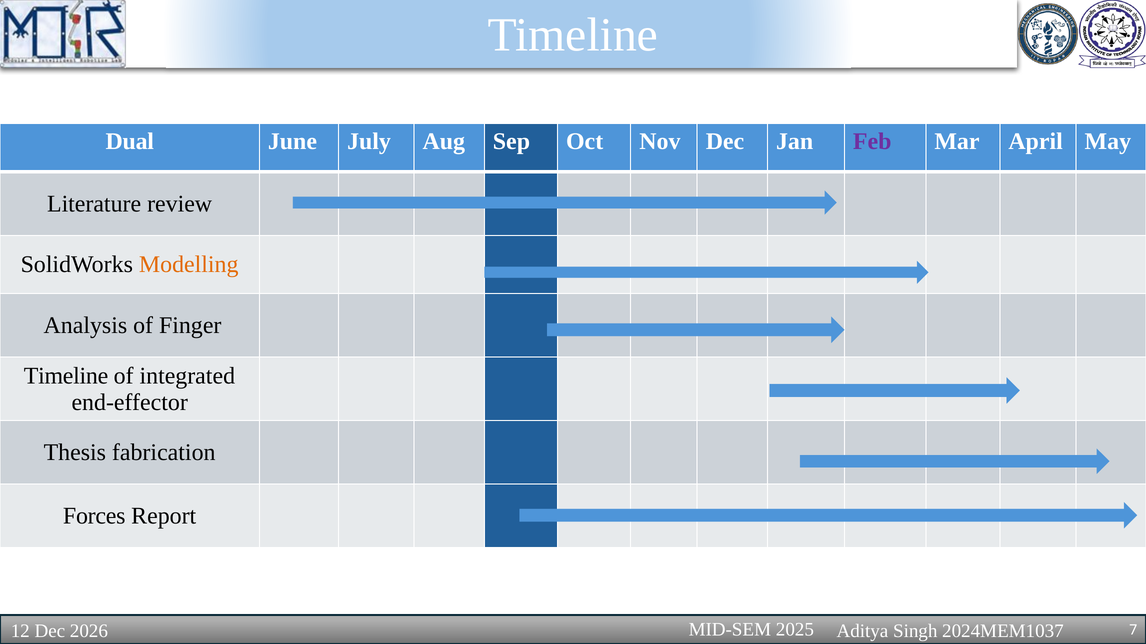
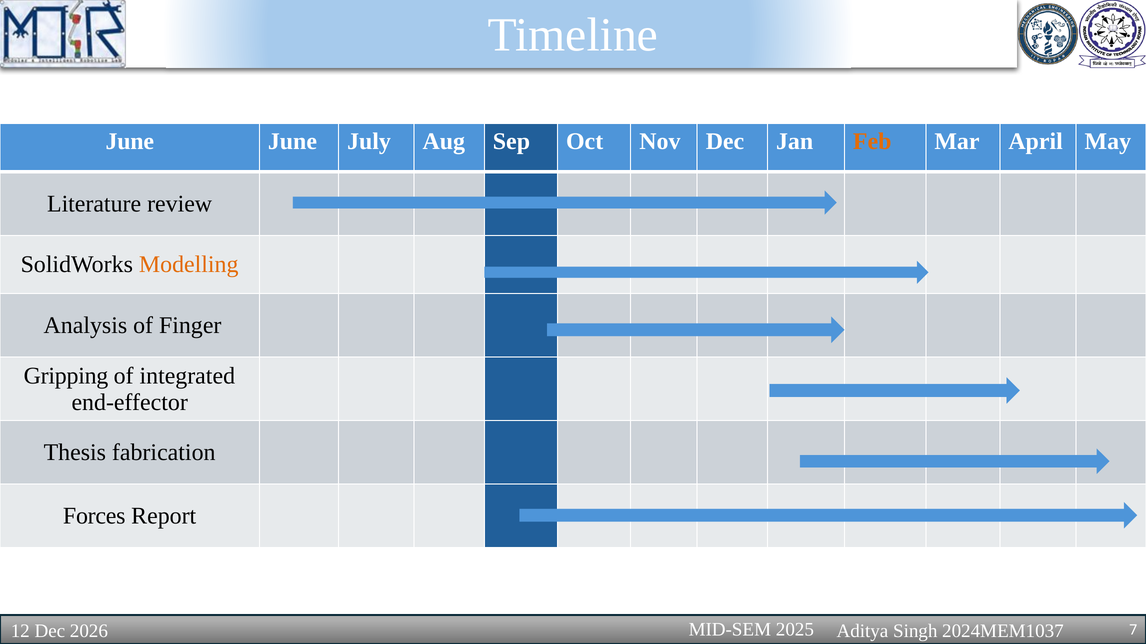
Dual at (130, 142): Dual -> June
Feb colour: purple -> orange
Timeline at (66, 376): Timeline -> Gripping
